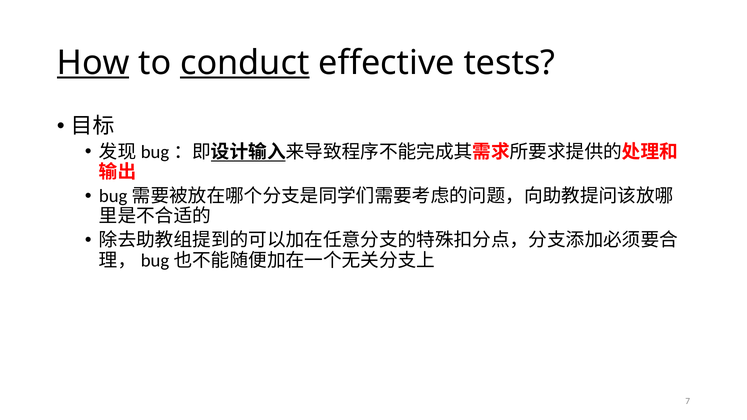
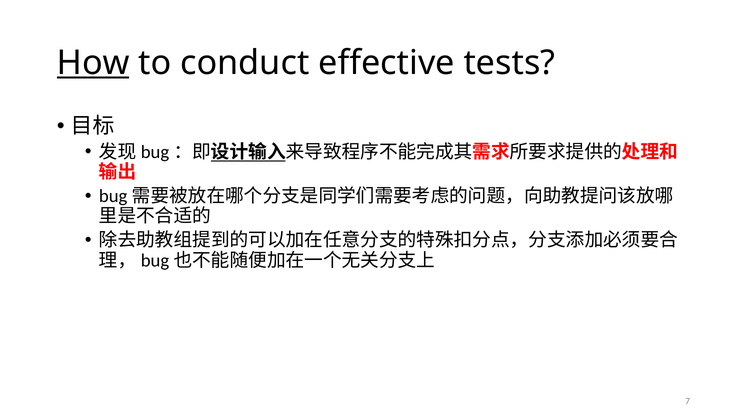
conduct underline: present -> none
